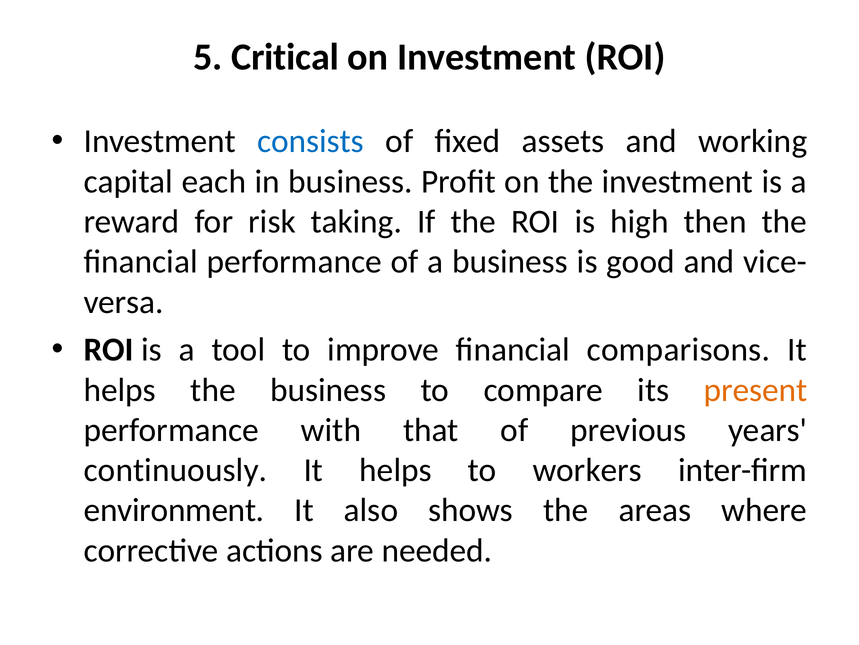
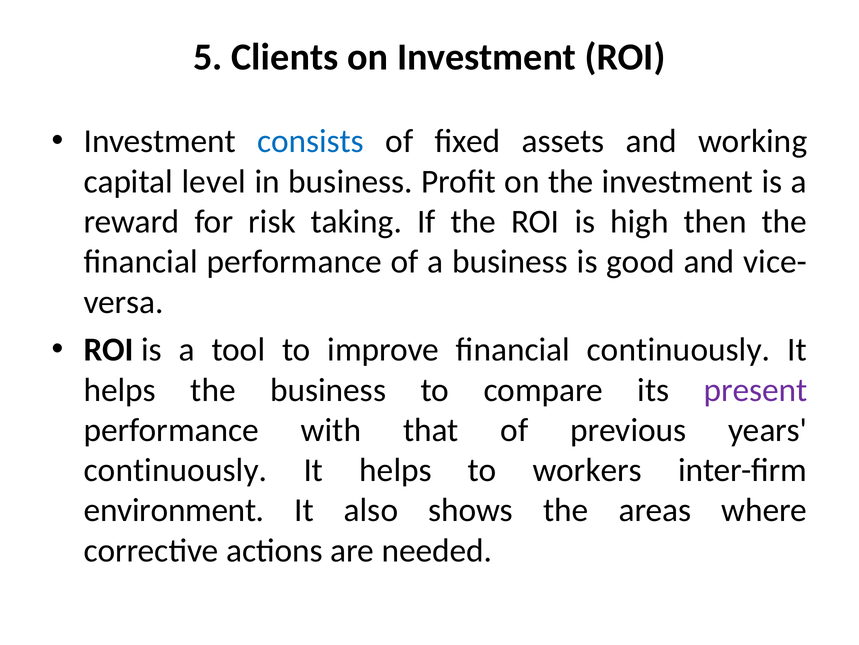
Critical: Critical -> Clients
each: each -> level
financial comparisons: comparisons -> continuously
present colour: orange -> purple
